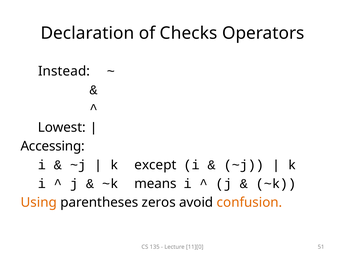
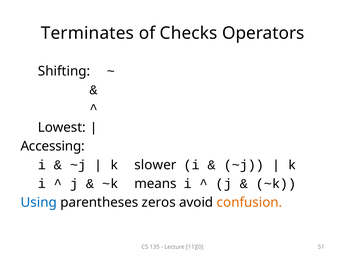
Declaration: Declaration -> Terminates
Instead: Instead -> Shifting
except: except -> slower
Using colour: orange -> blue
